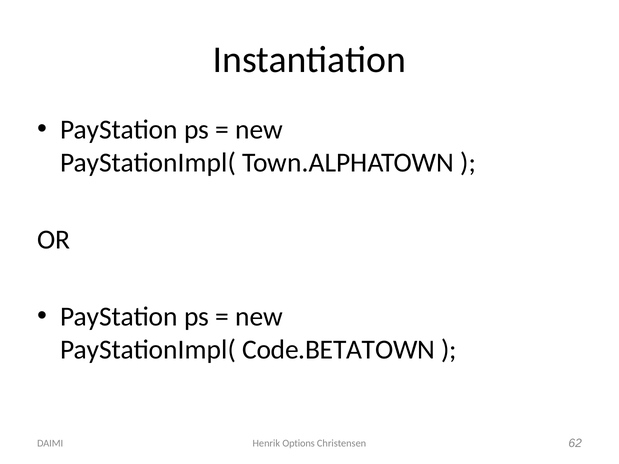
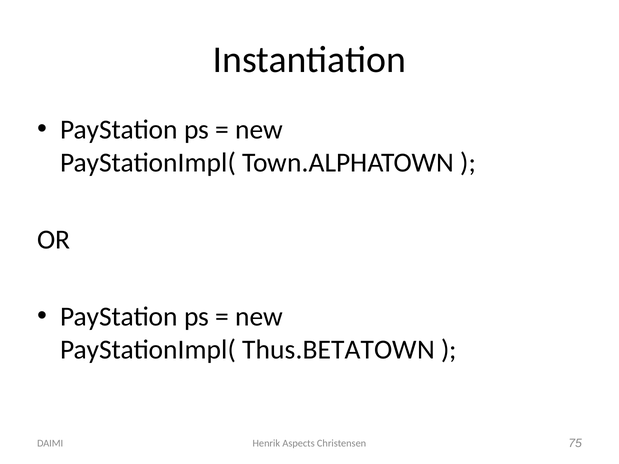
Code.BETATOWN: Code.BETATOWN -> Thus.BETATOWN
Options: Options -> Aspects
62: 62 -> 75
